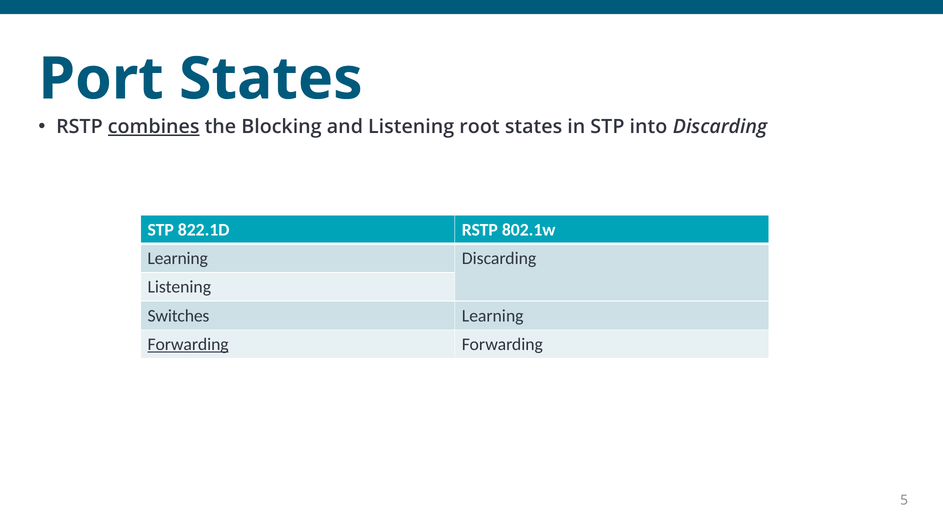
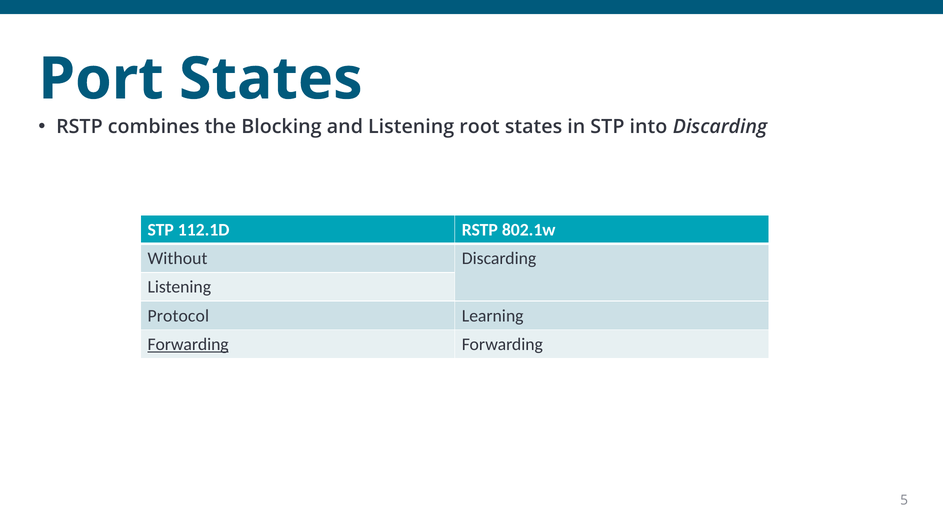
combines underline: present -> none
822.1D: 822.1D -> 112.1D
Learning at (178, 259): Learning -> Without
Switches: Switches -> Protocol
